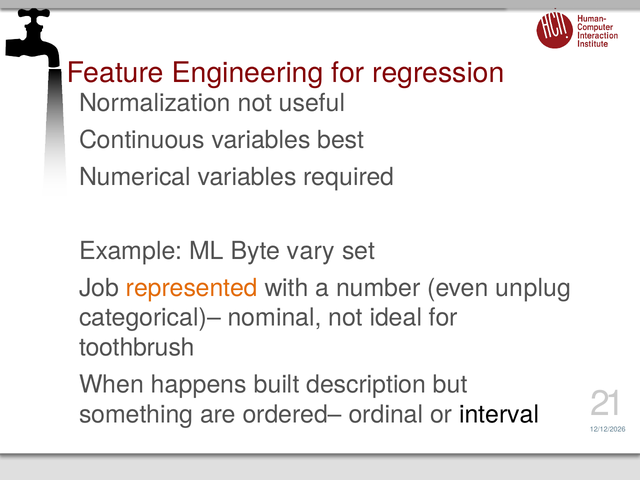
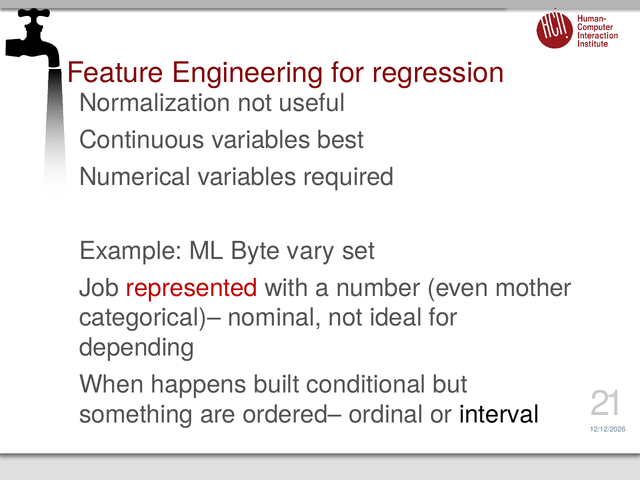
represented colour: orange -> red
unplug: unplug -> mother
toothbrush: toothbrush -> depending
description: description -> conditional
